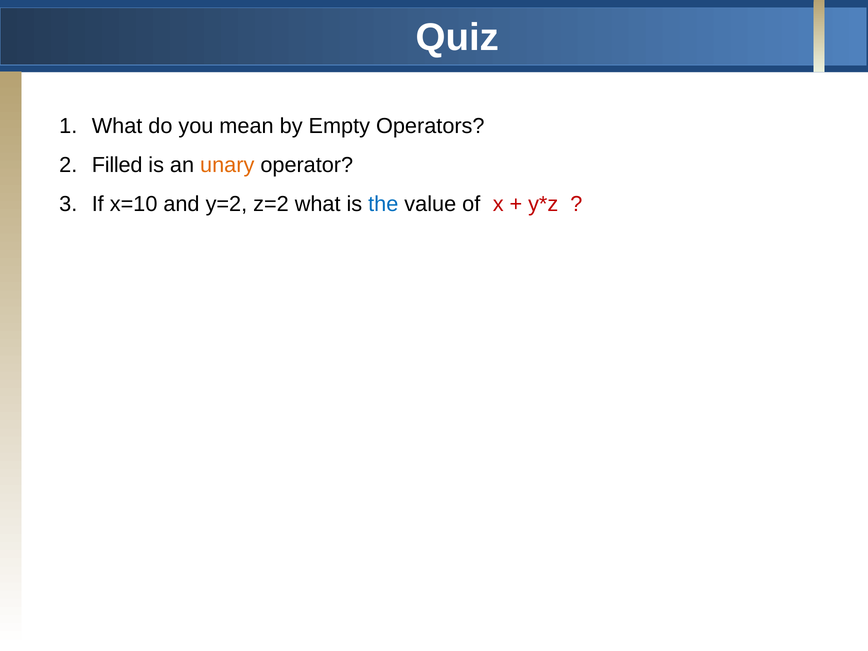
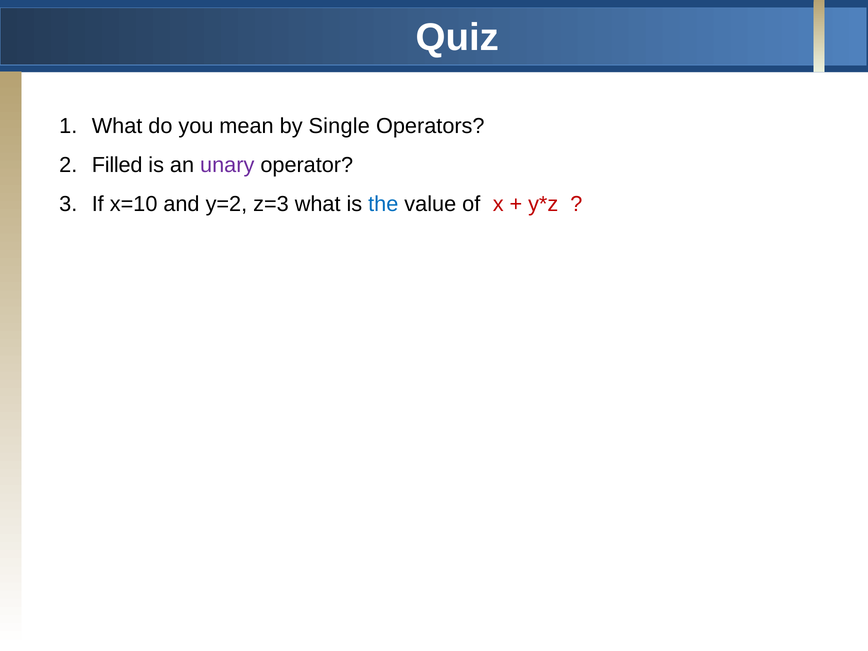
Empty: Empty -> Single
unary colour: orange -> purple
z=2: z=2 -> z=3
